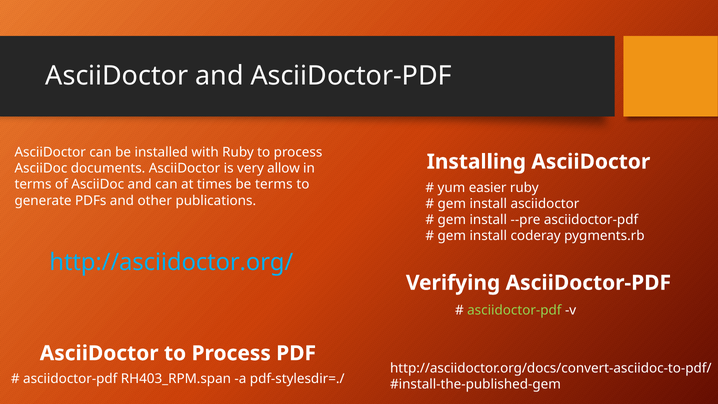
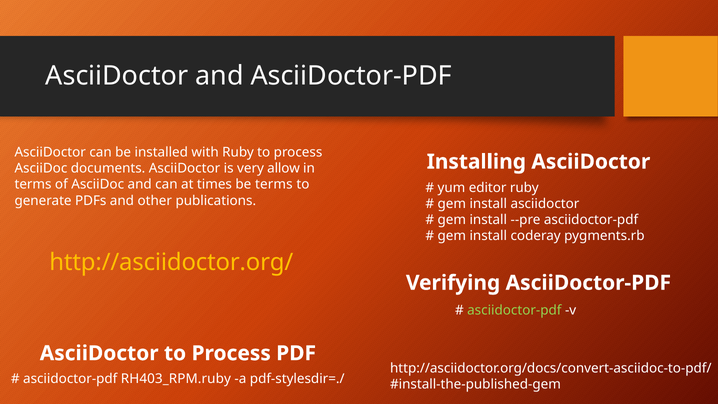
easier: easier -> editor
http://asciidoctor.org/ colour: light blue -> yellow
RH403_RPM.span: RH403_RPM.span -> RH403_RPM.ruby
